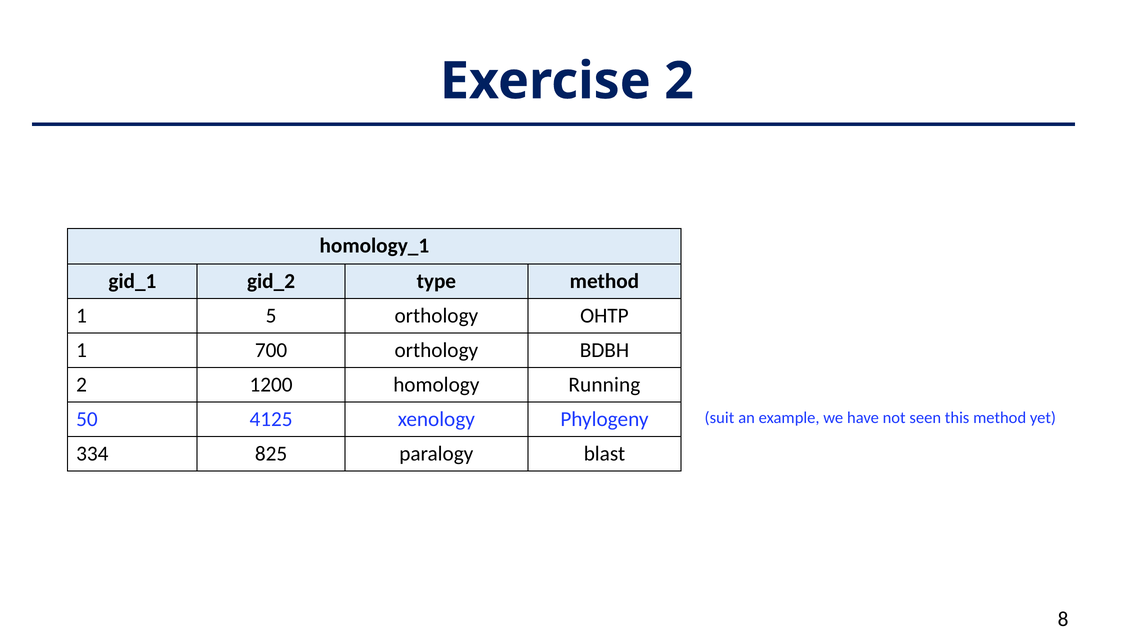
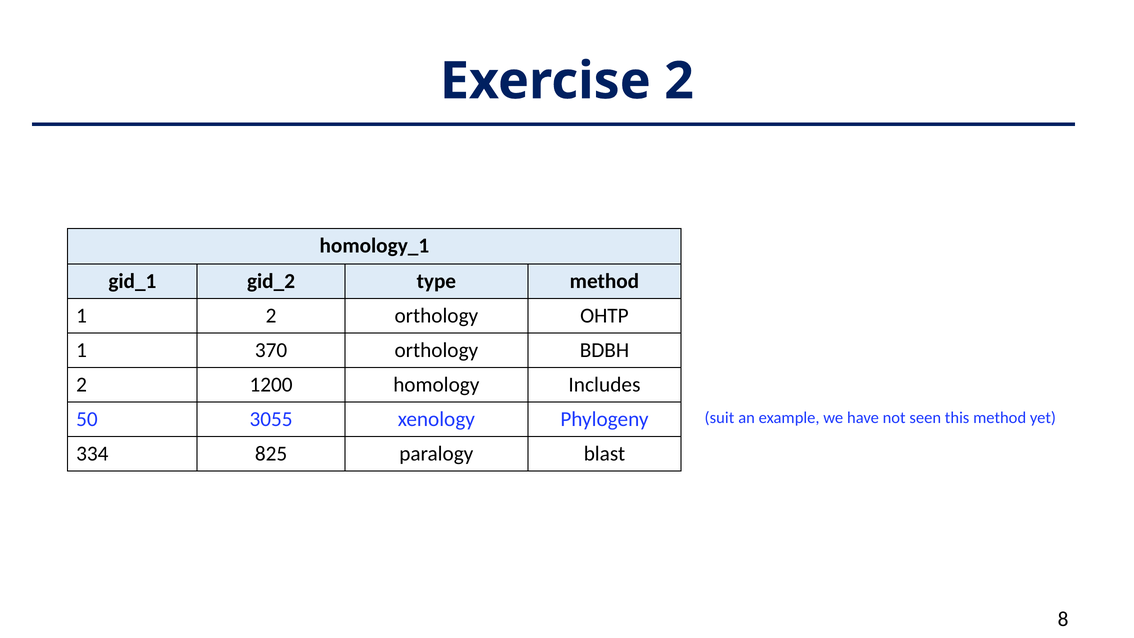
1 5: 5 -> 2
700: 700 -> 370
Running: Running -> Includes
4125: 4125 -> 3055
